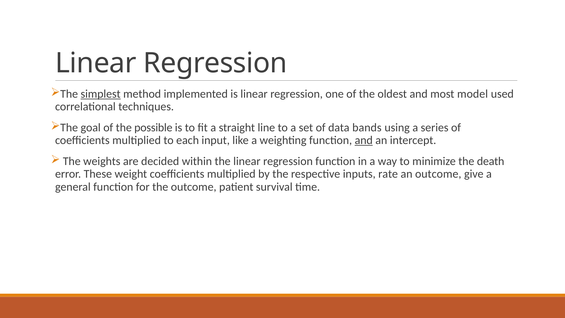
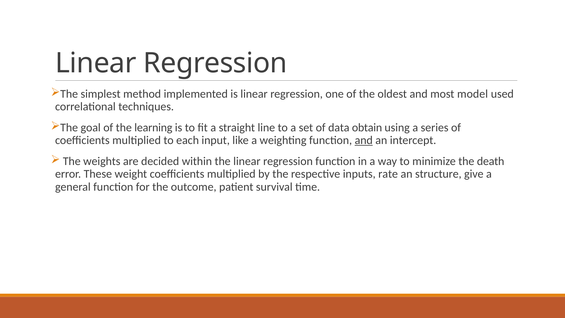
simplest underline: present -> none
possible: possible -> learning
bands: bands -> obtain
an outcome: outcome -> structure
